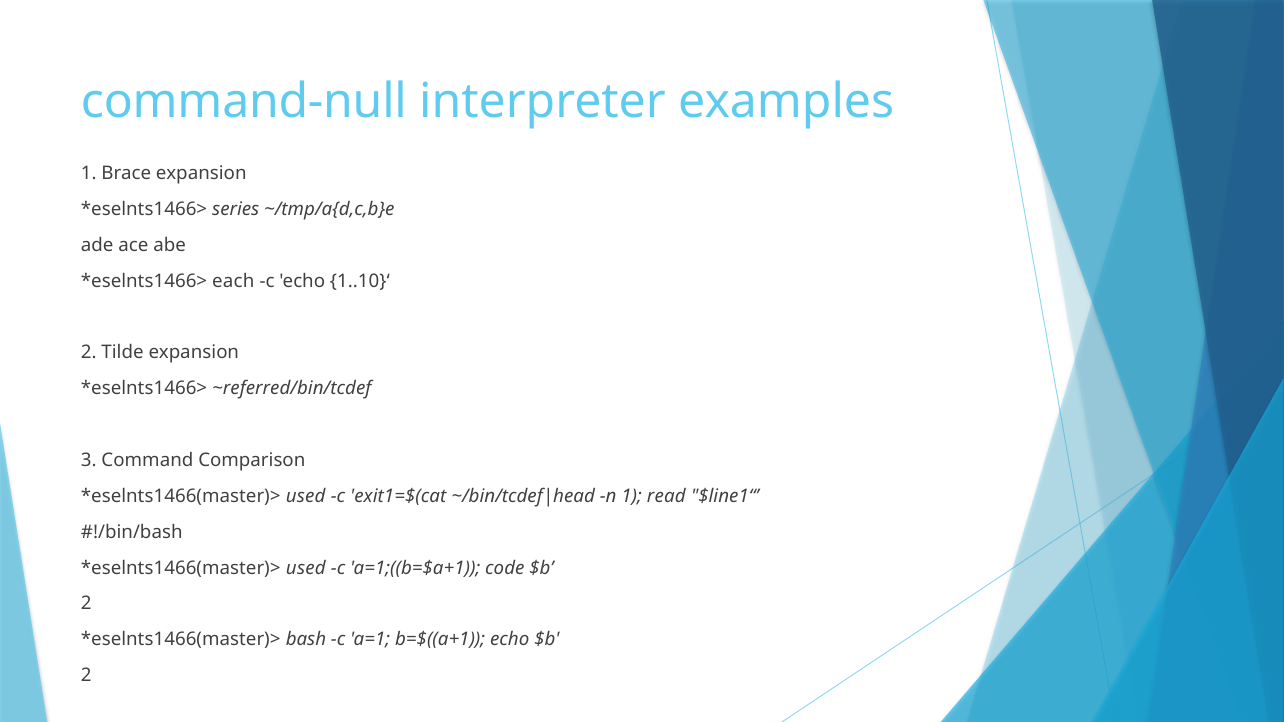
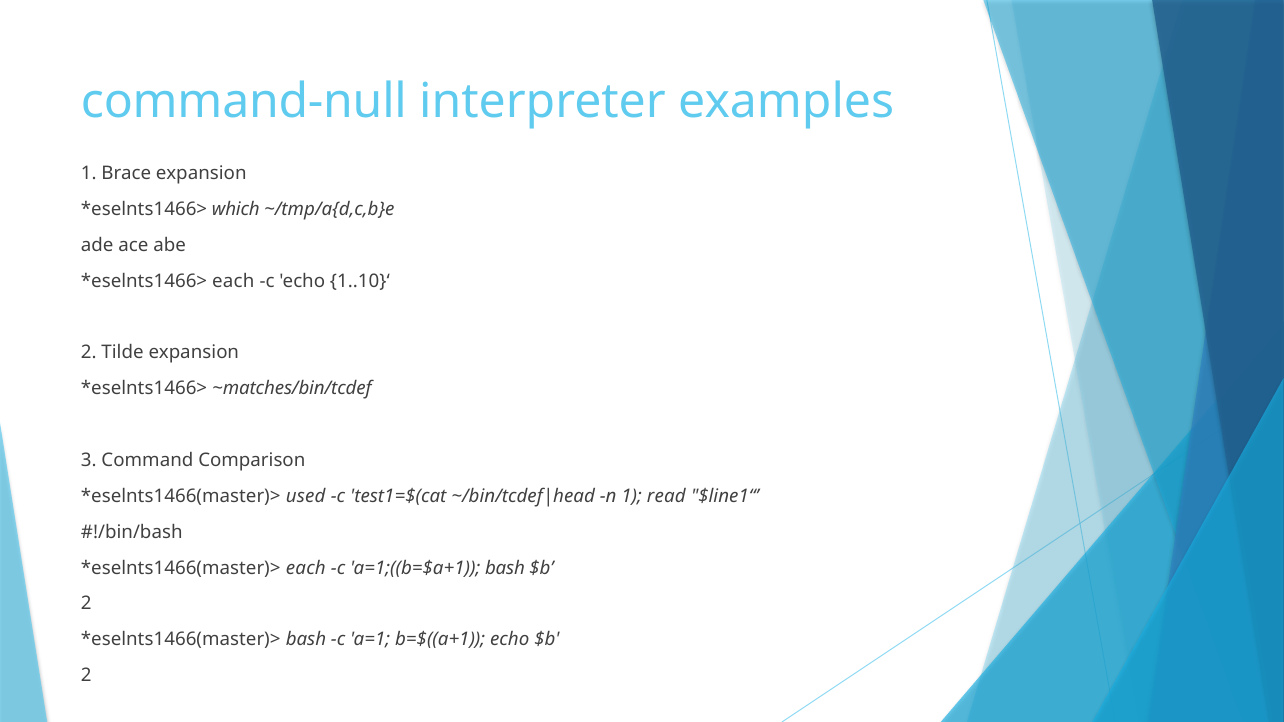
series: series -> which
~referred/bin/tcdef: ~referred/bin/tcdef -> ~matches/bin/tcdef
exit1=$(cat: exit1=$(cat -> test1=$(cat
used at (306, 568): used -> each
a=1;((b=$a+1 code: code -> bash
